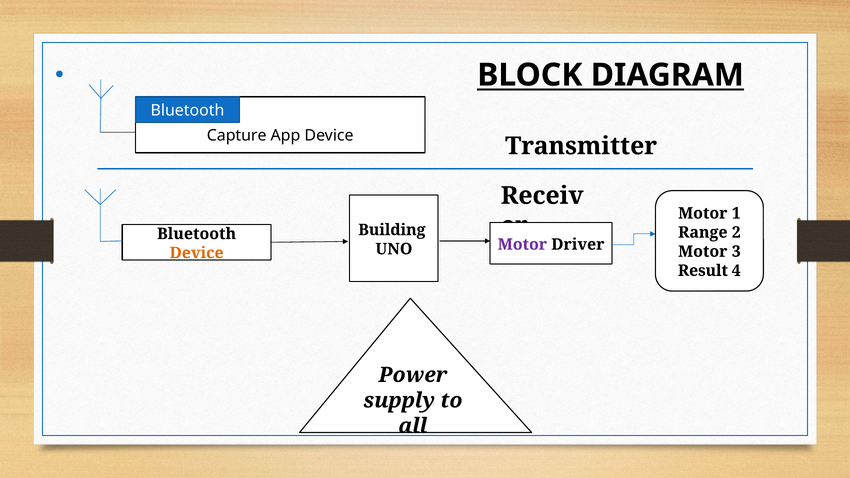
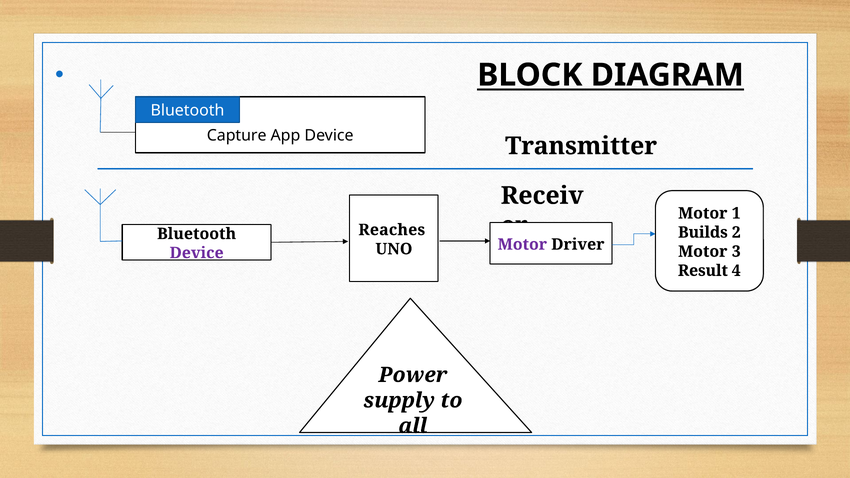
Building: Building -> Reaches
Range: Range -> Builds
Device at (197, 253) colour: orange -> purple
